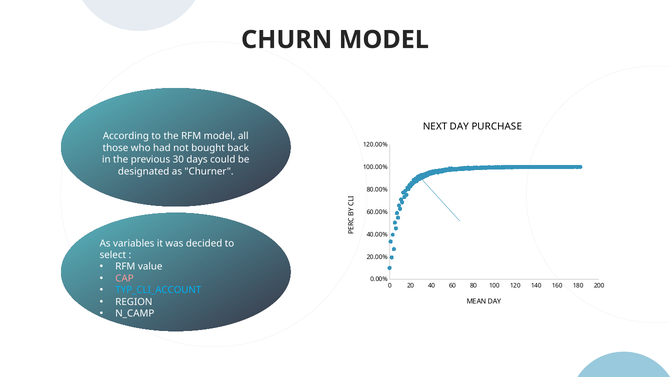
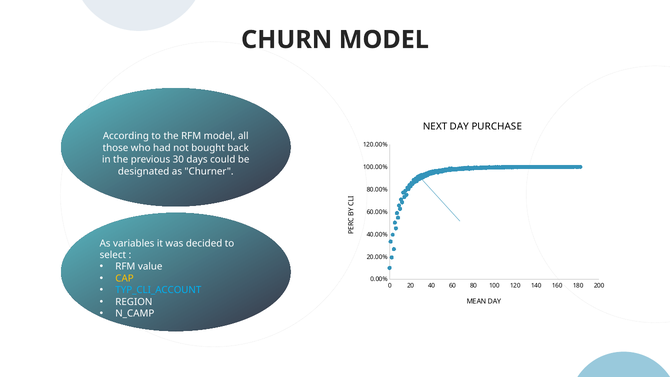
CAP colour: pink -> yellow
